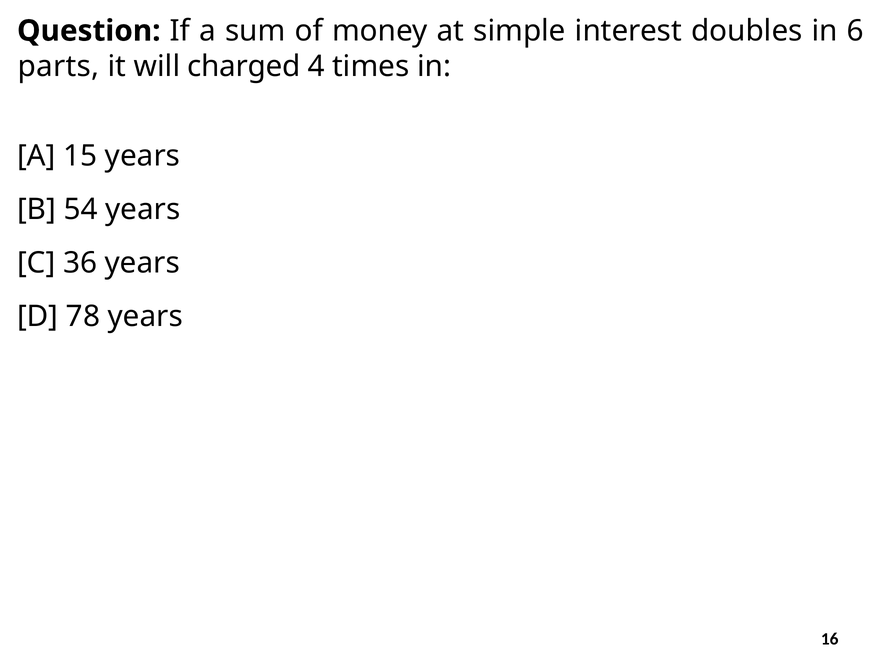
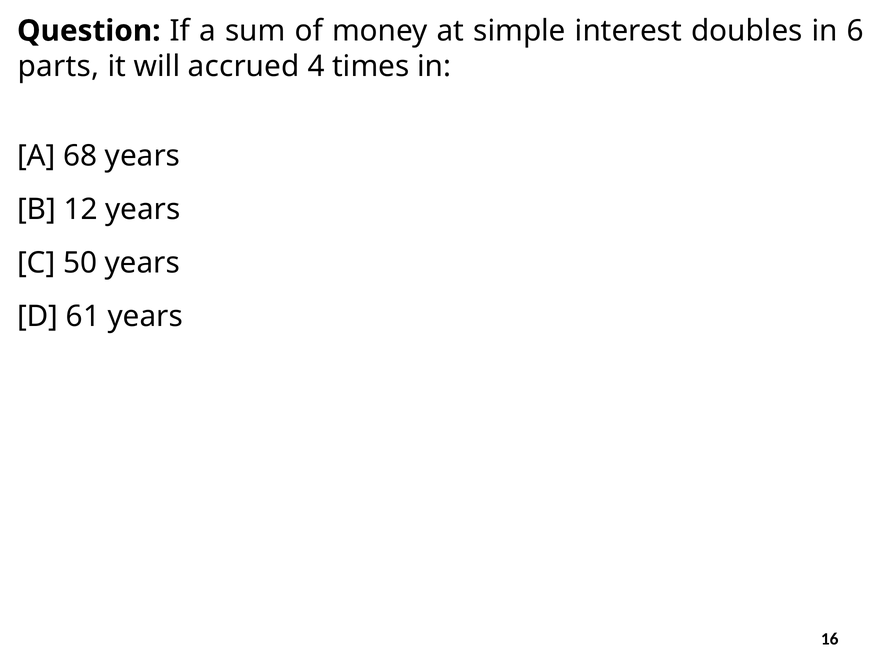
charged: charged -> accrued
15: 15 -> 68
54: 54 -> 12
36: 36 -> 50
78: 78 -> 61
